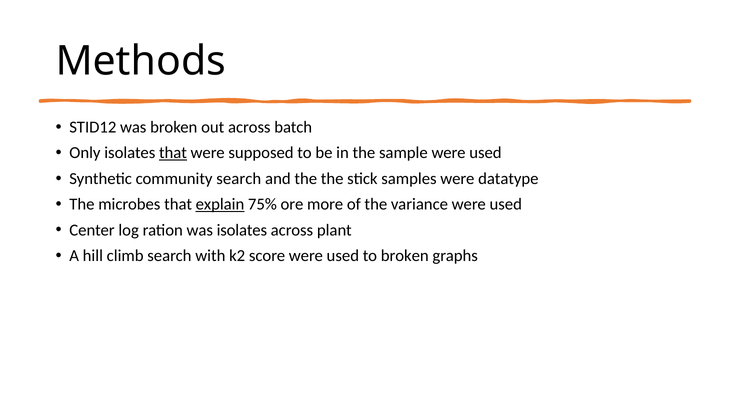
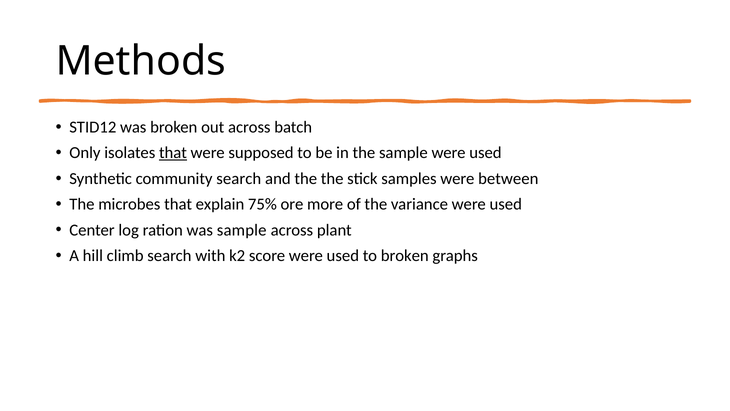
datatype: datatype -> between
explain underline: present -> none
was isolates: isolates -> sample
